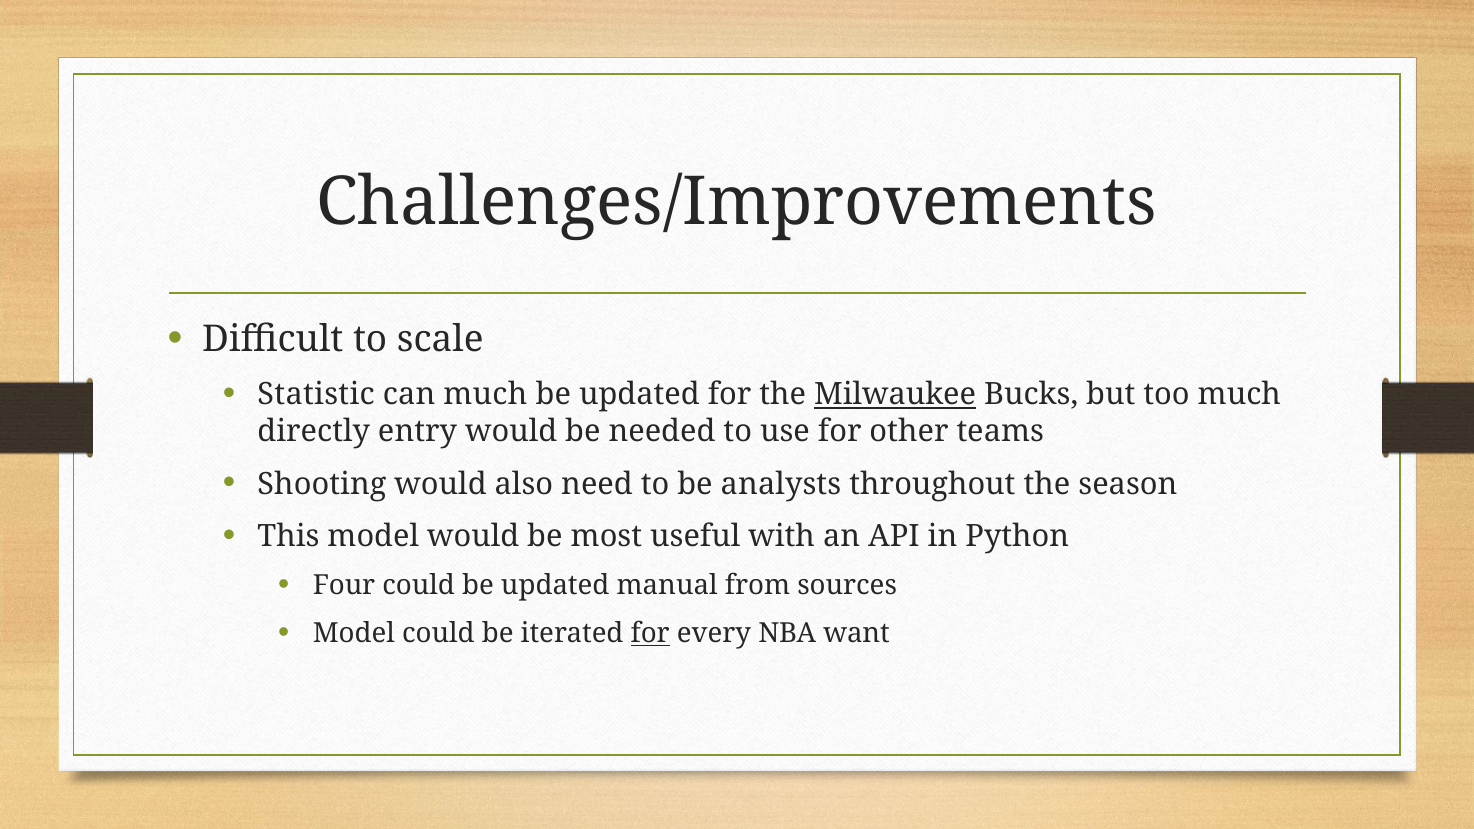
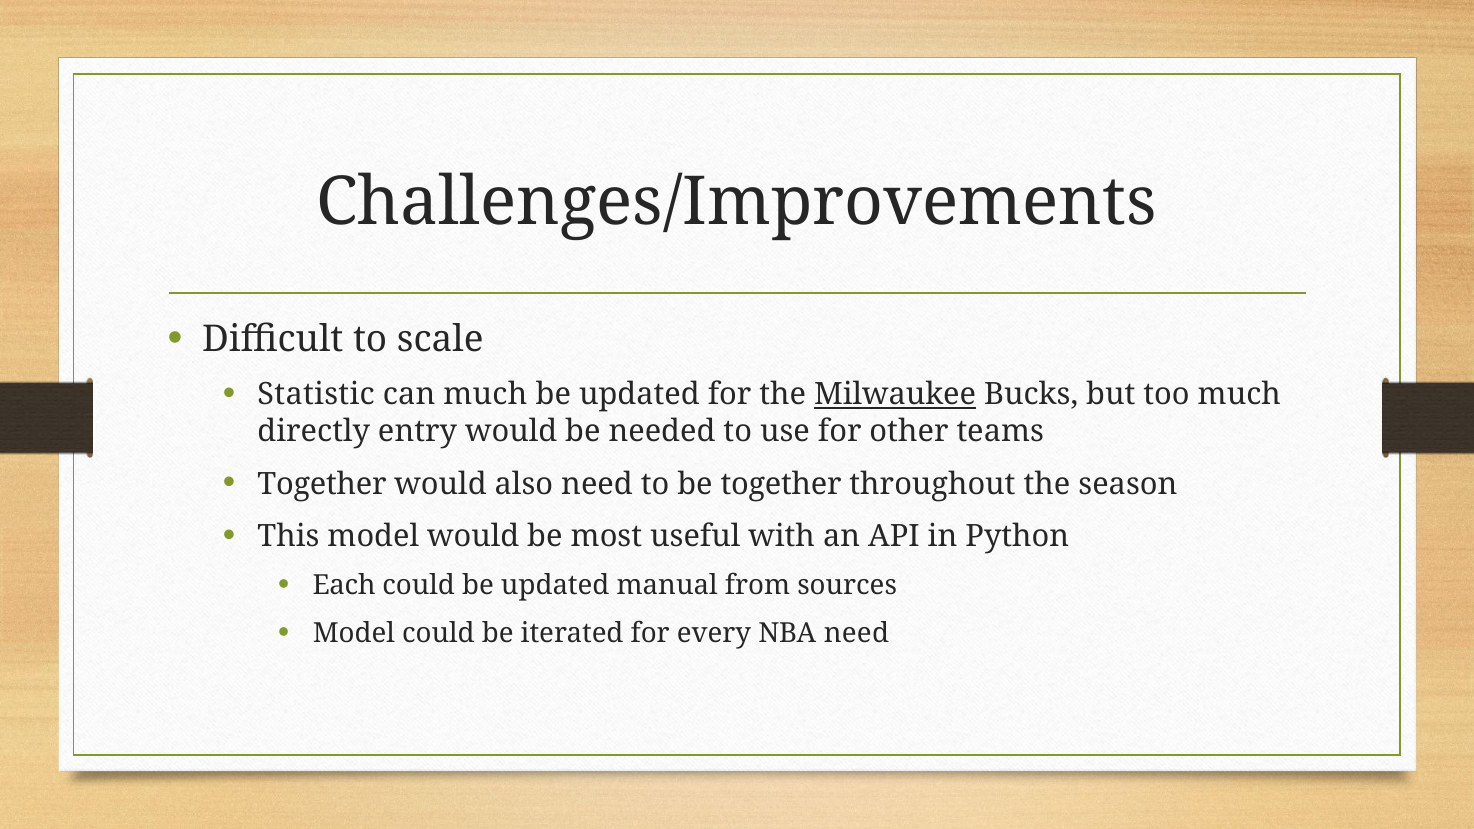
Shooting at (322, 484): Shooting -> Together
be analysts: analysts -> together
Four: Four -> Each
for at (650, 634) underline: present -> none
NBA want: want -> need
